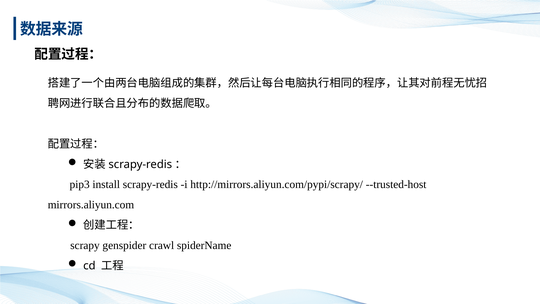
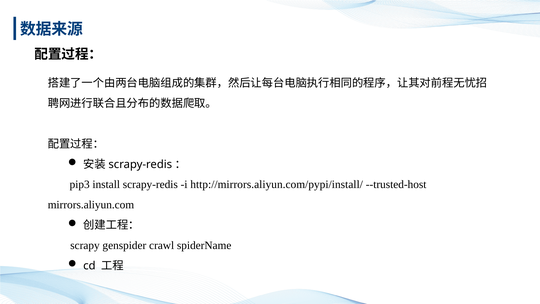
http://mirrors.aliyun.com/pypi/scrapy/: http://mirrors.aliyun.com/pypi/scrapy/ -> http://mirrors.aliyun.com/pypi/install/
